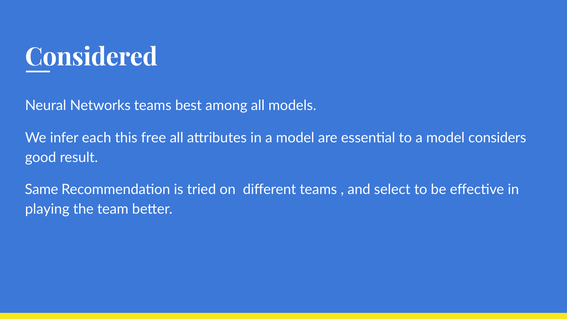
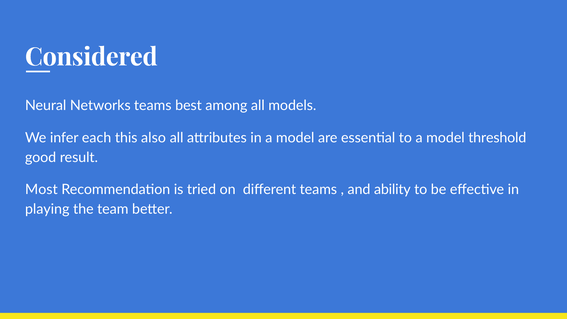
free: free -> also
considers: considers -> threshold
Same: Same -> Most
select: select -> ability
